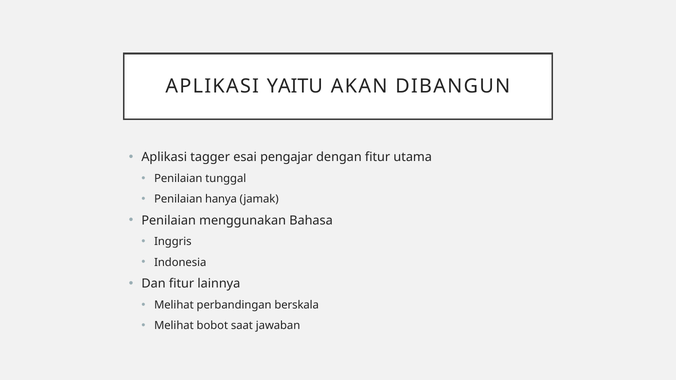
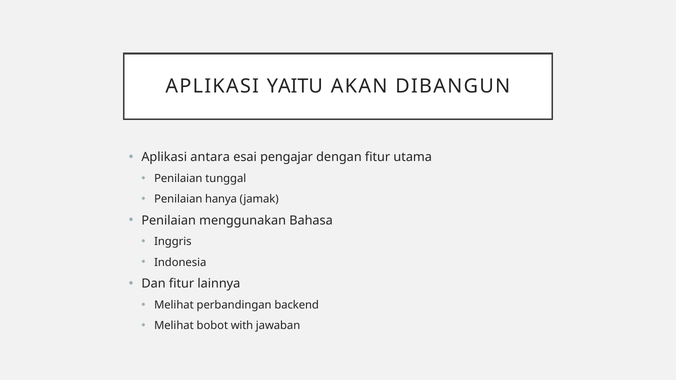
tagger: tagger -> antara
berskala: berskala -> backend
saat: saat -> with
